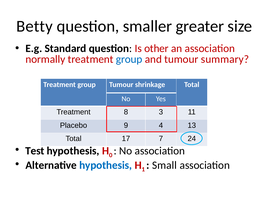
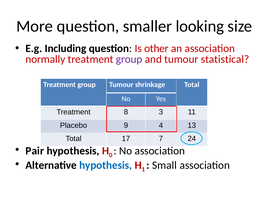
Betty: Betty -> More
greater: greater -> looking
Standard: Standard -> Including
group at (129, 59) colour: blue -> purple
summary: summary -> statistical
Test: Test -> Pair
